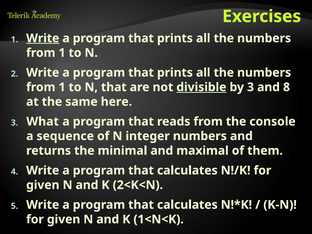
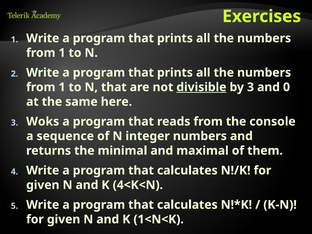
Write at (43, 38) underline: present -> none
8: 8 -> 0
What: What -> Woks
2<K<N: 2<K<N -> 4<K<N
